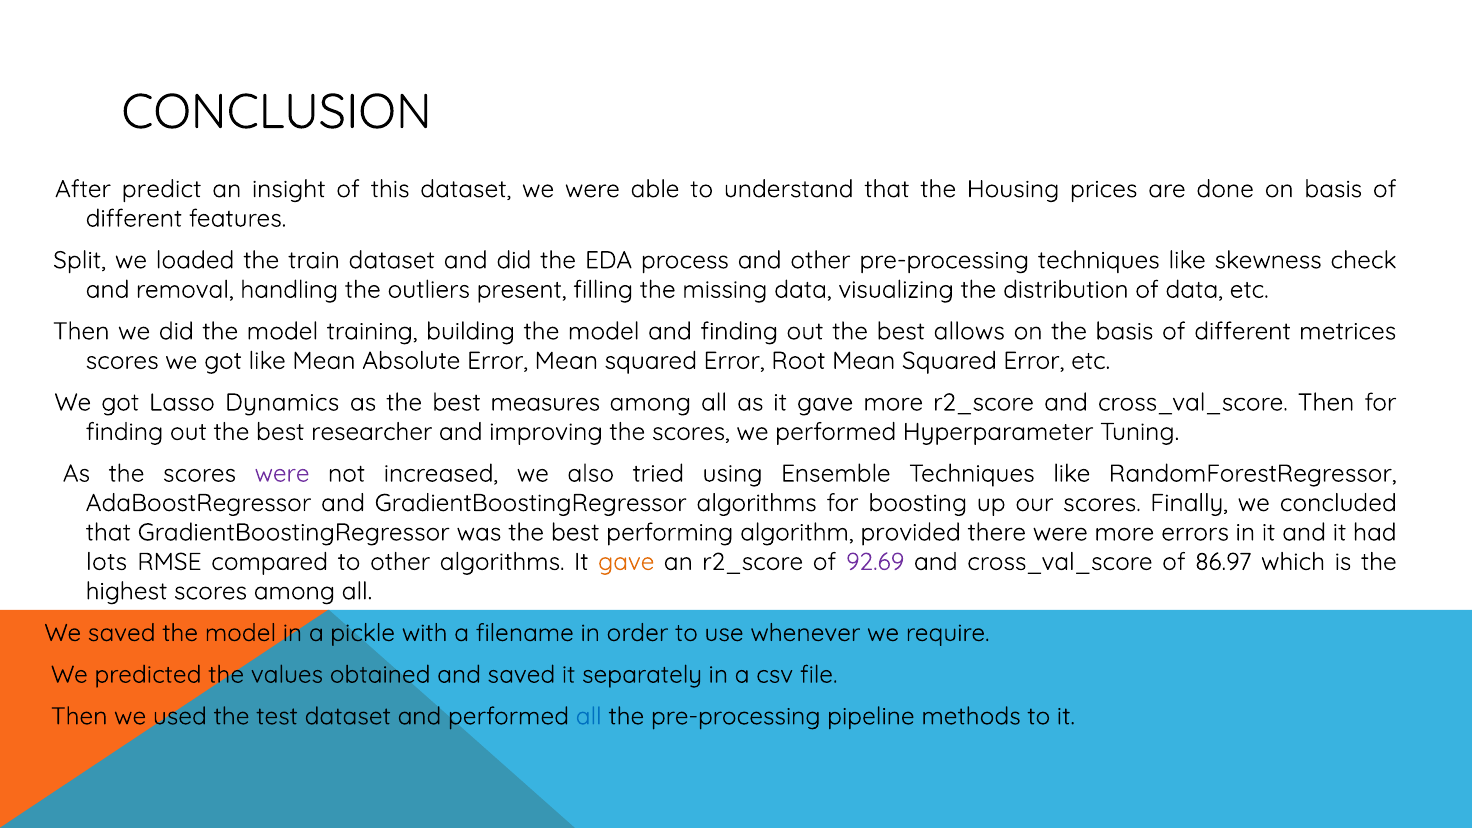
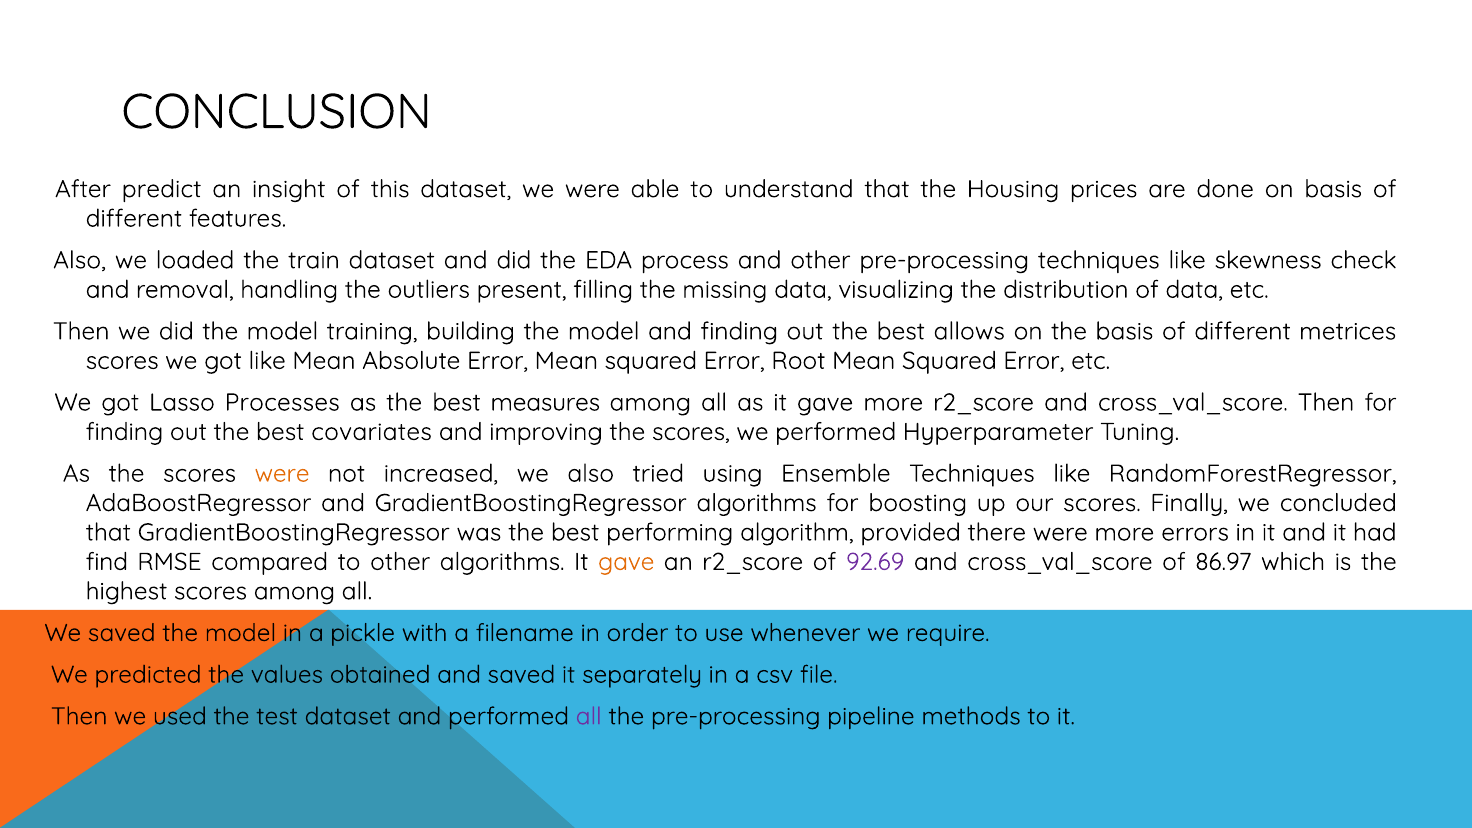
Split at (80, 260): Split -> Also
Dynamics: Dynamics -> Processes
researcher: researcher -> covariates
were at (282, 474) colour: purple -> orange
lots: lots -> find
all at (589, 716) colour: blue -> purple
